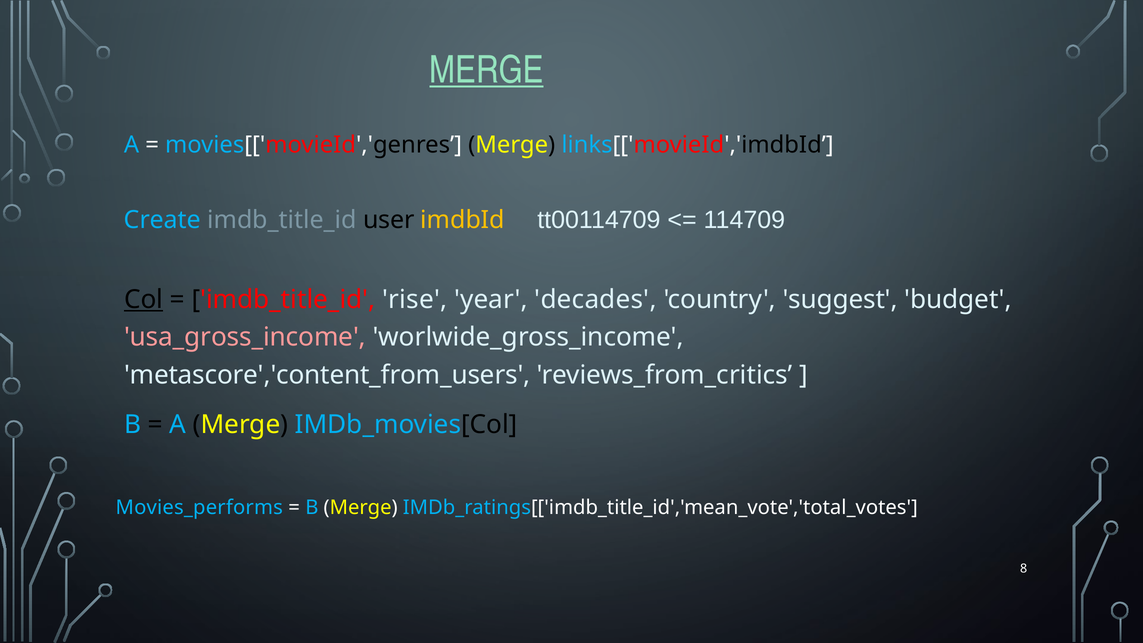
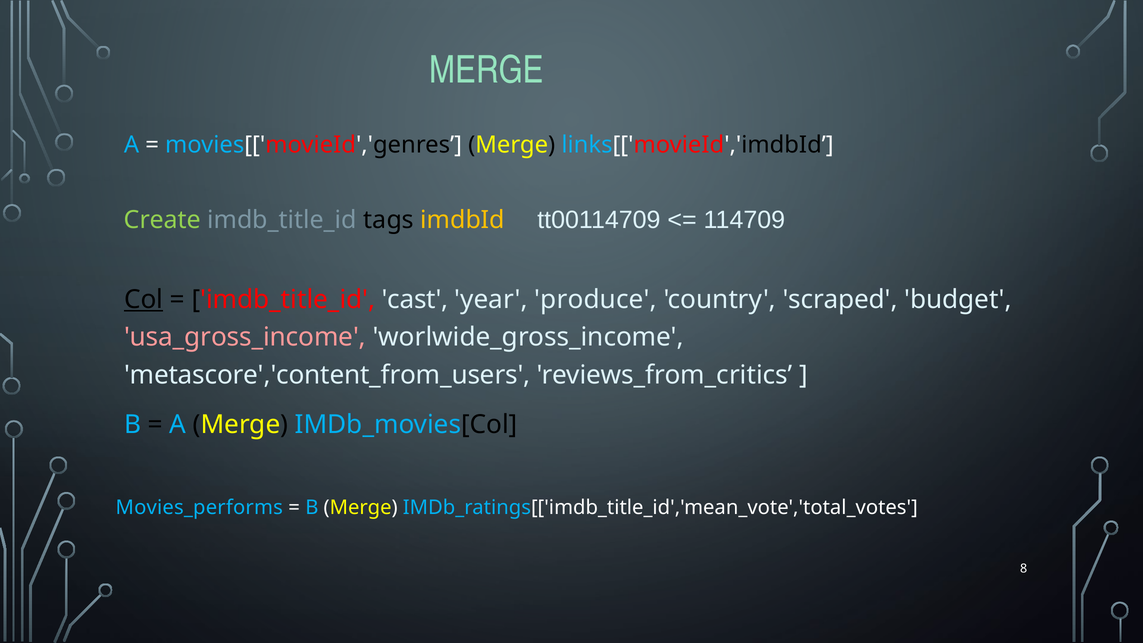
MERGE at (487, 70) underline: present -> none
Create colour: light blue -> light green
user: user -> tags
rise: rise -> cast
decades: decades -> produce
suggest: suggest -> scraped
